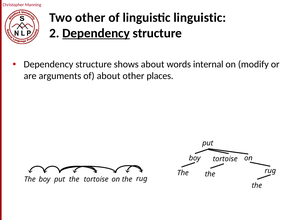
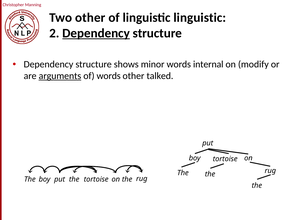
shows about: about -> minor
arguments underline: none -> present
of about: about -> words
places: places -> talked
